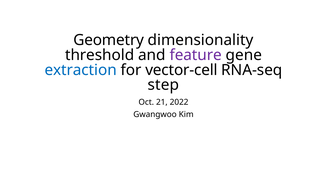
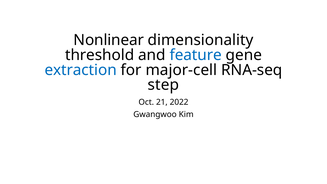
Geometry: Geometry -> Nonlinear
feature colour: purple -> blue
vector-cell: vector-cell -> major-cell
